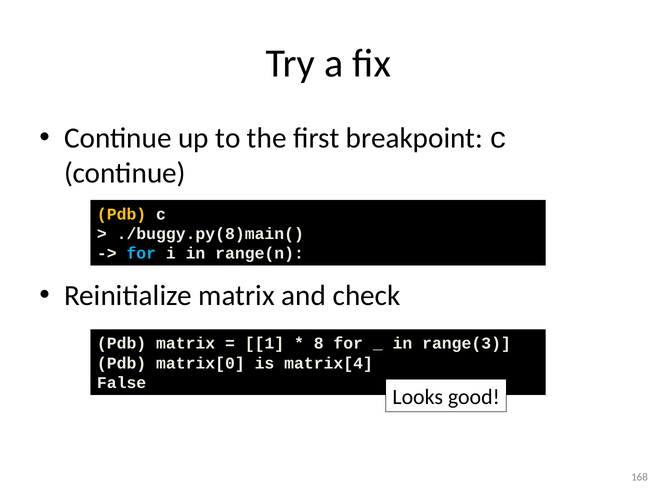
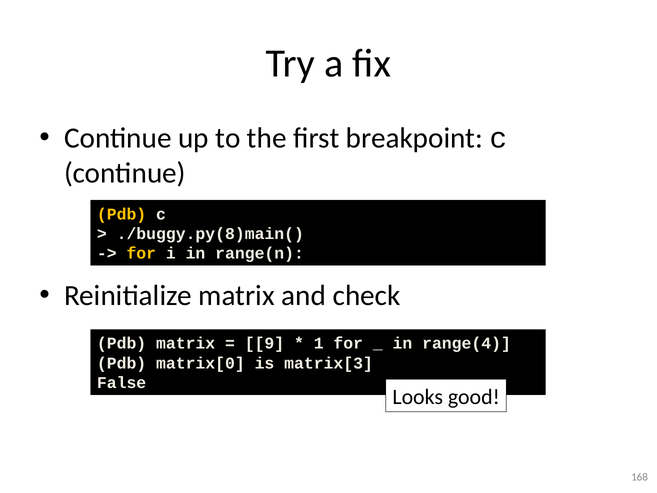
for at (141, 253) colour: light blue -> yellow
1: 1 -> 9
8: 8 -> 1
range(3: range(3 -> range(4
matrix[4: matrix[4 -> matrix[3
